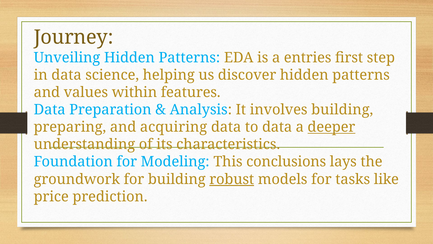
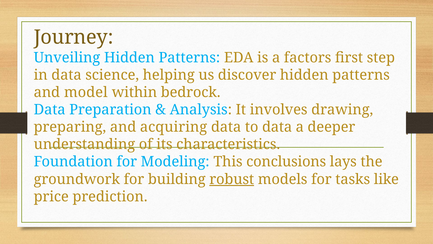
entries: entries -> factors
values: values -> model
features: features -> bedrock
involves building: building -> drawing
deeper underline: present -> none
